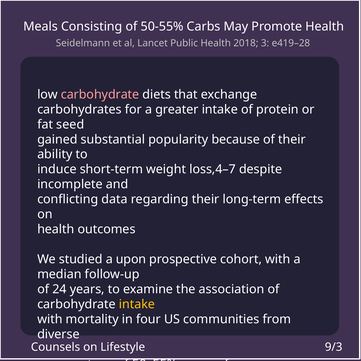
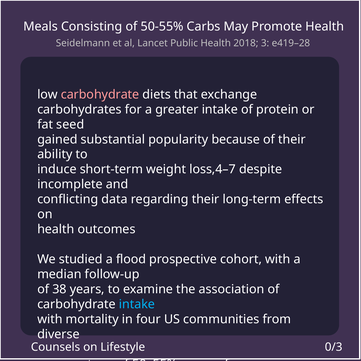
upon: upon -> flood
24: 24 -> 38
intake at (137, 304) colour: yellow -> light blue
9/3: 9/3 -> 0/3
